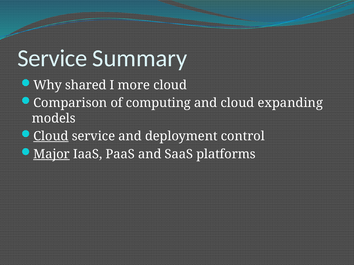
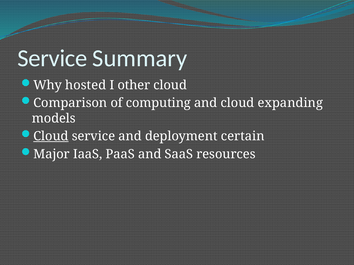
shared: shared -> hosted
more: more -> other
control: control -> certain
Major underline: present -> none
platforms: platforms -> resources
